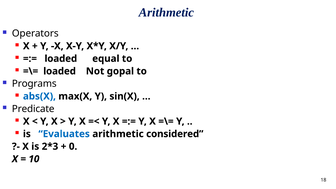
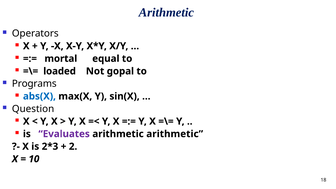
loaded at (61, 59): loaded -> mortal
Predicate: Predicate -> Question
Evaluates colour: blue -> purple
arithmetic considered: considered -> arithmetic
0: 0 -> 2
